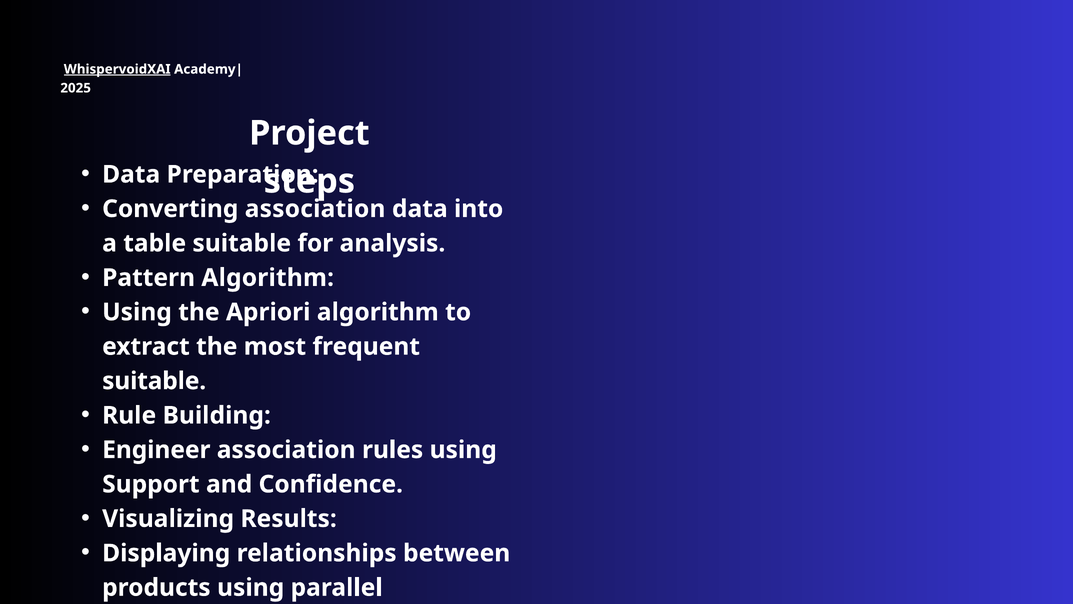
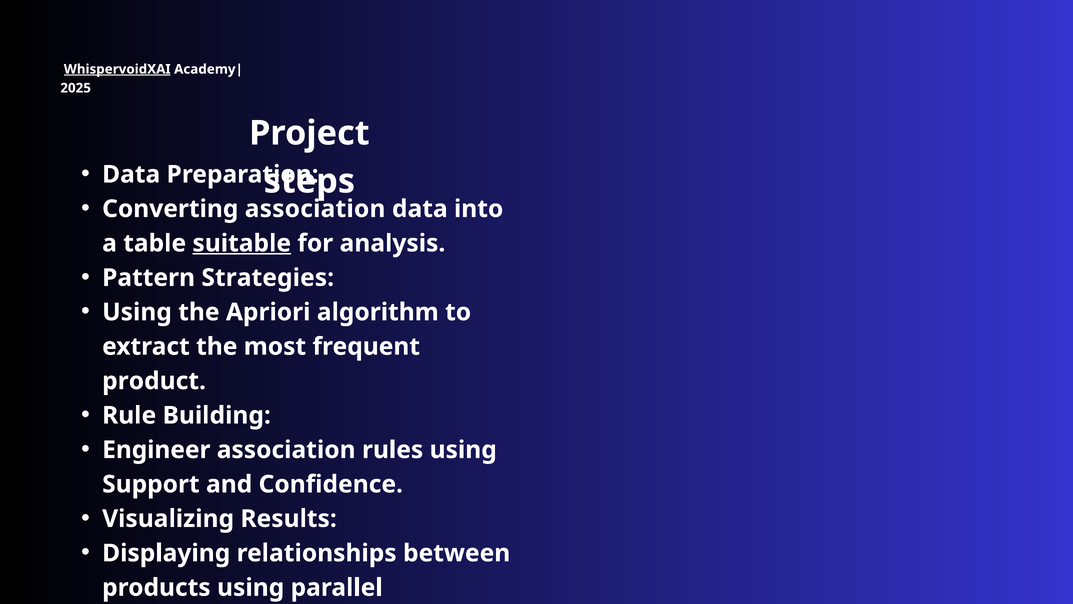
suitable at (242, 243) underline: none -> present
Pattern Algorithm: Algorithm -> Strategies
suitable at (154, 381): suitable -> product
